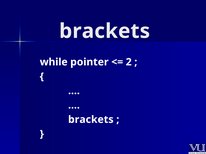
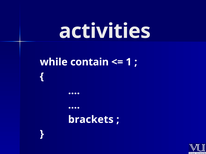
brackets at (105, 31): brackets -> activities
pointer: pointer -> contain
2: 2 -> 1
